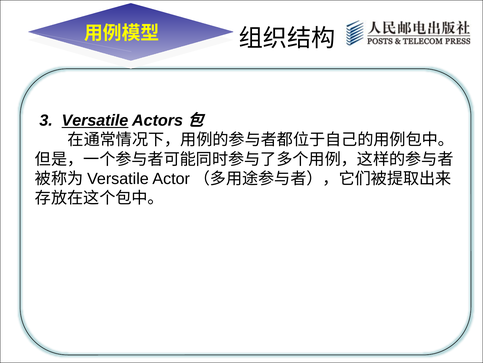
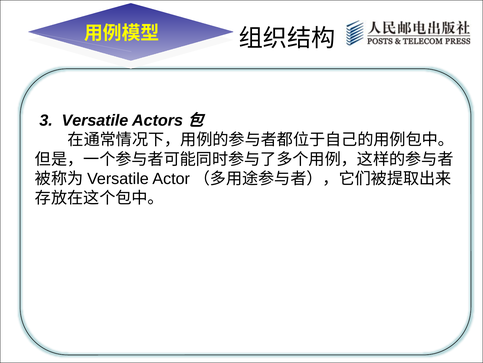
Versatile underline: present -> none
